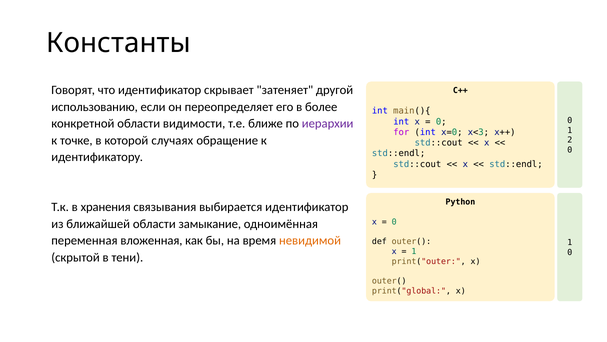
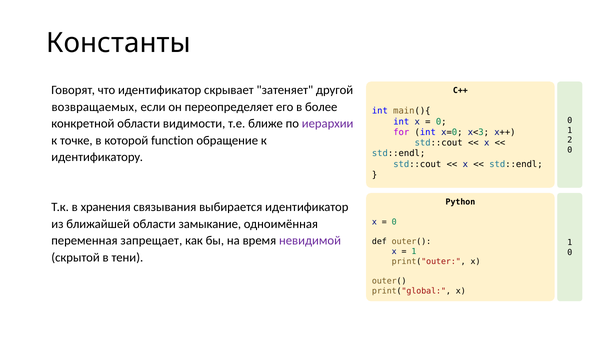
использованию: использованию -> возвращаемых
случаях: случаях -> function
вложенная: вложенная -> запрещает
невидимой colour: orange -> purple
